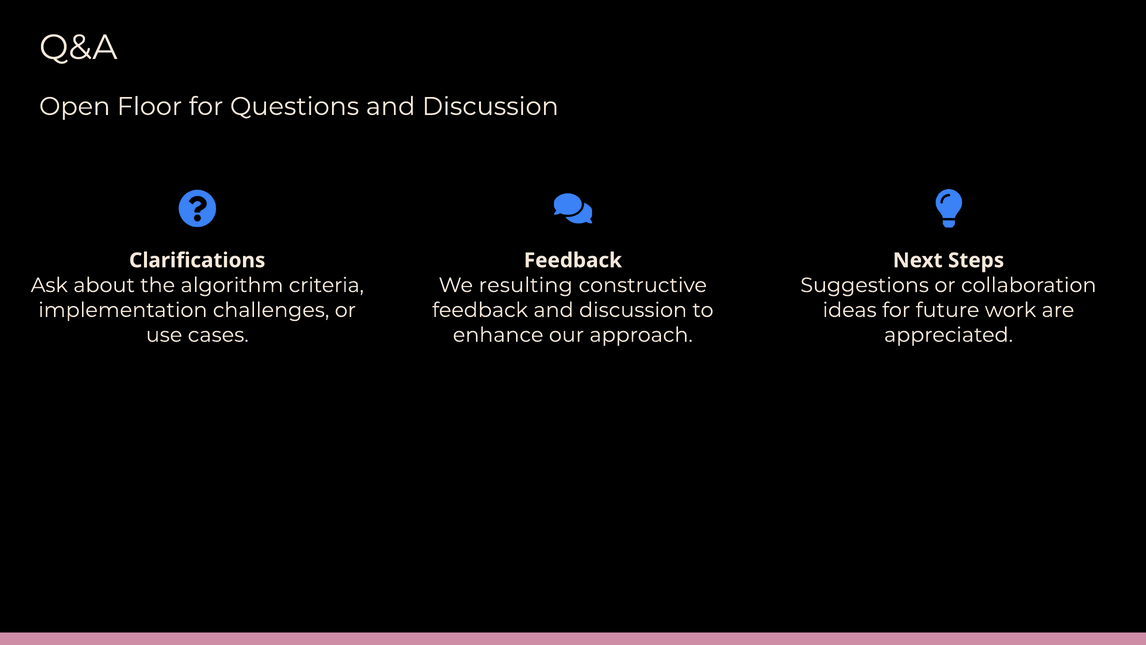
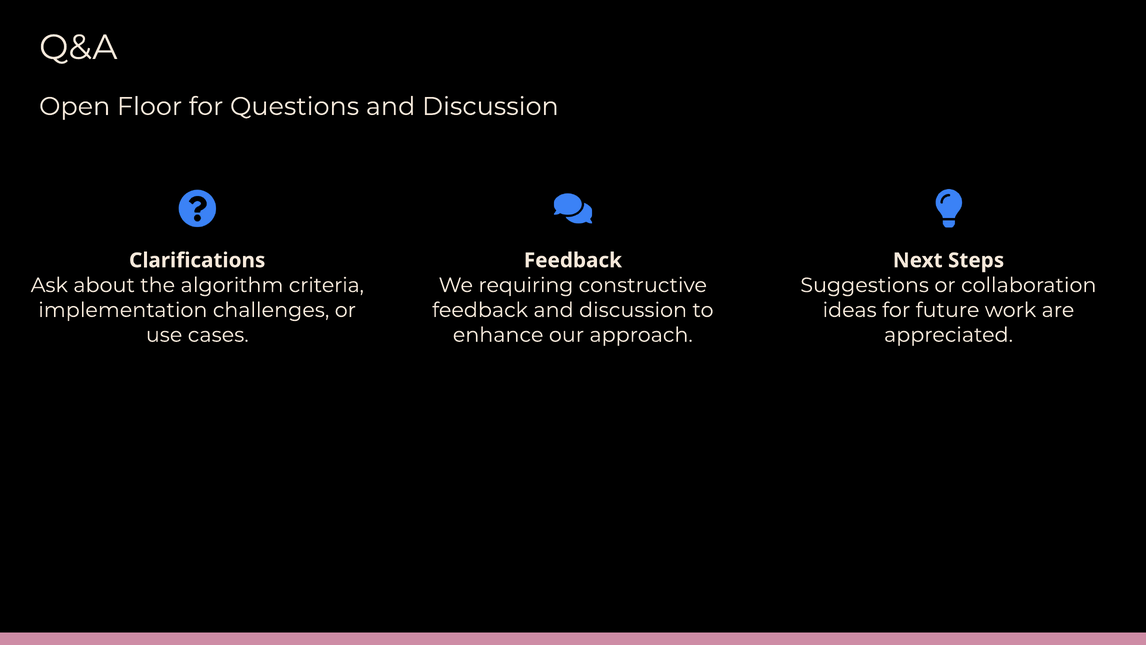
resulting: resulting -> requiring
